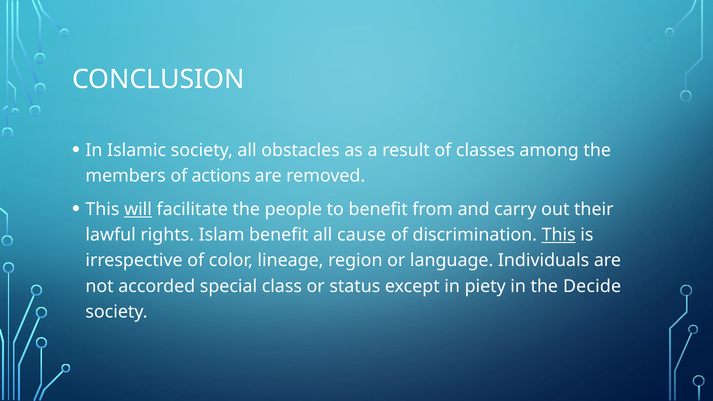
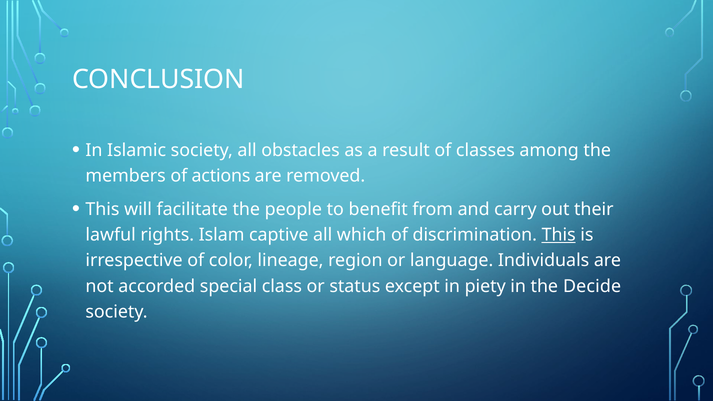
will underline: present -> none
Islam benefit: benefit -> captive
cause: cause -> which
